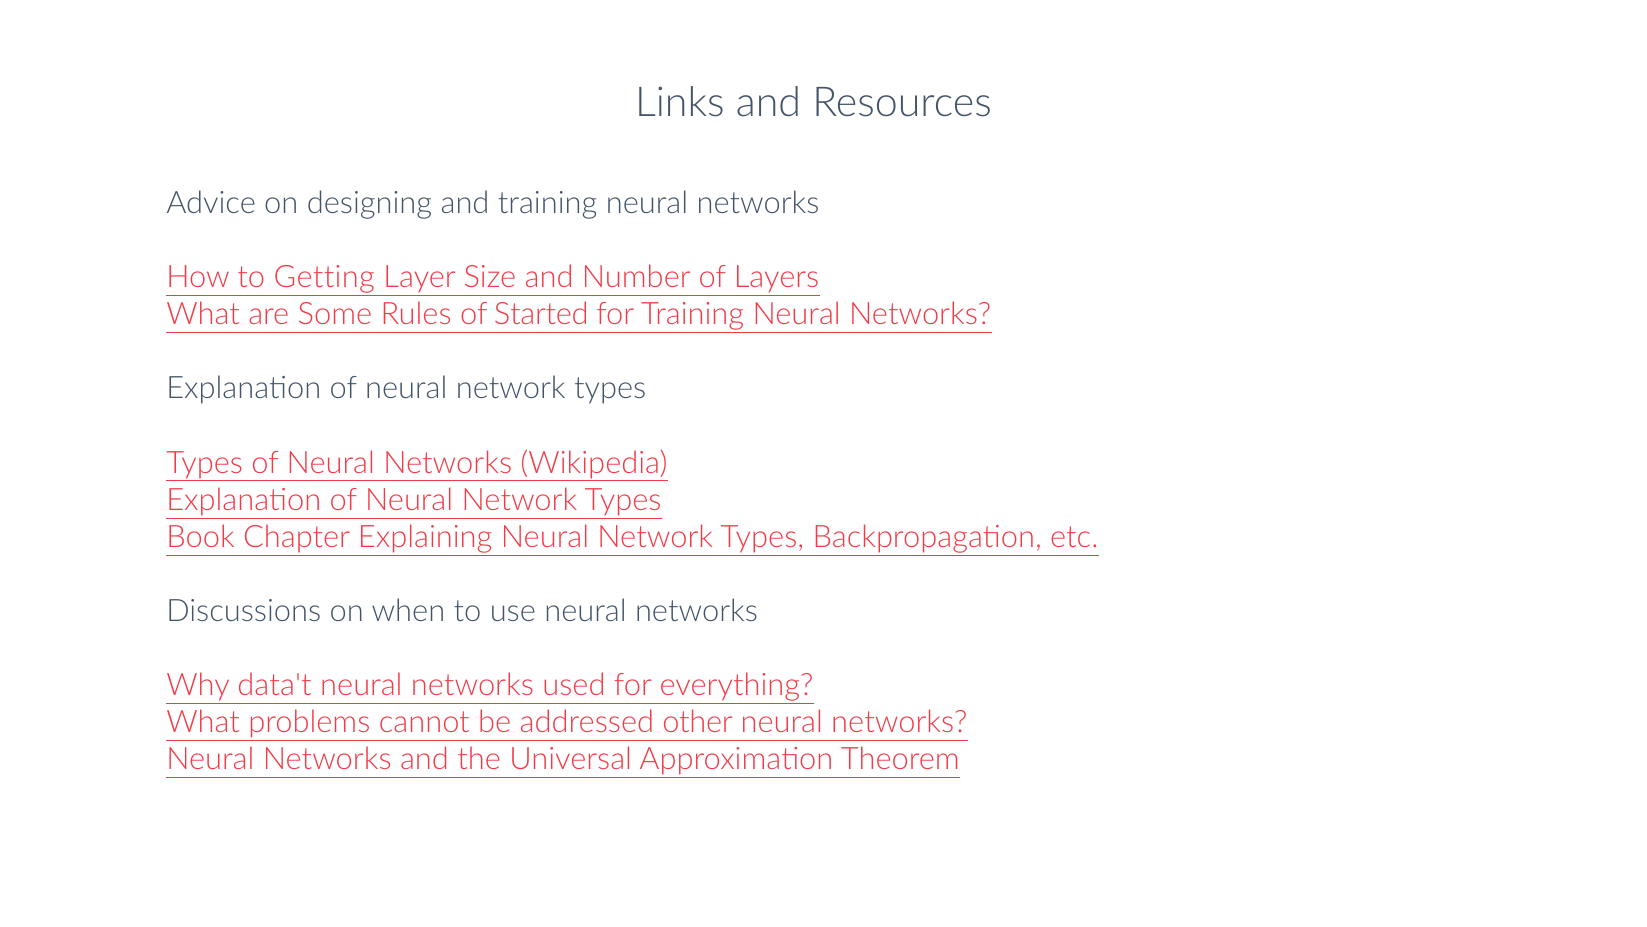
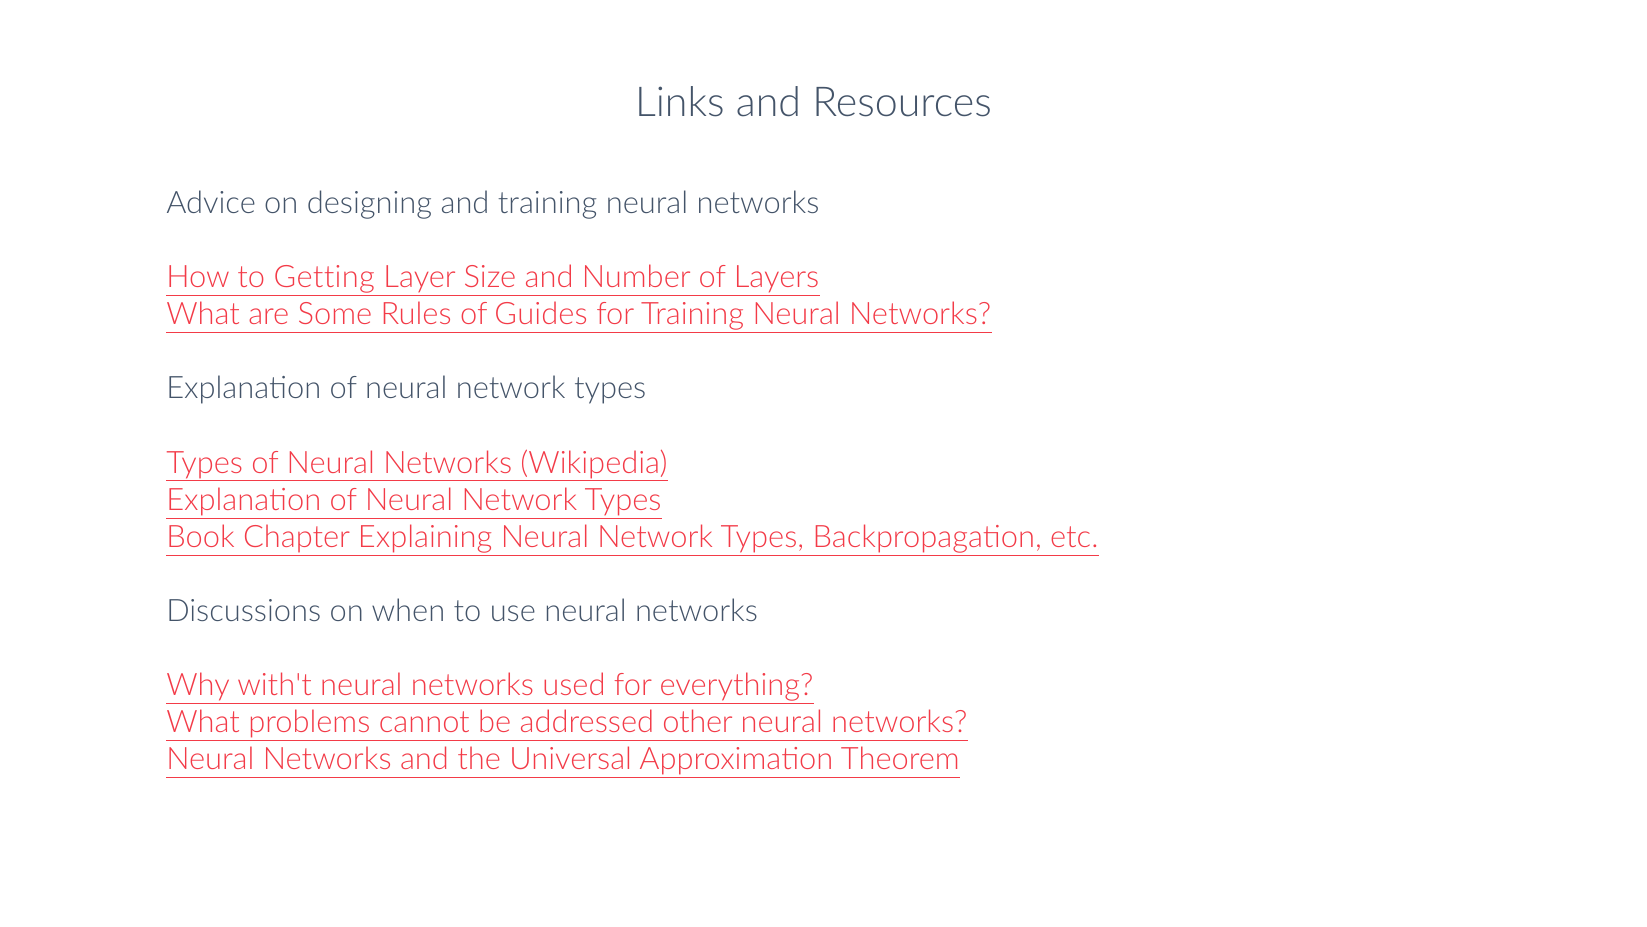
Started: Started -> Guides
data't: data't -> with't
